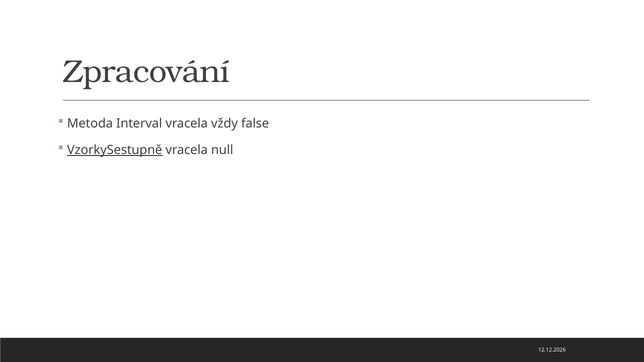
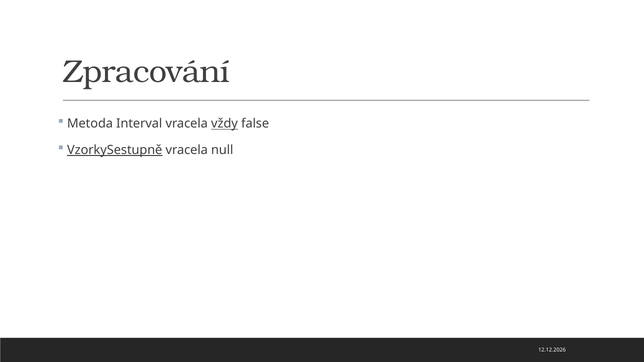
vždy underline: none -> present
